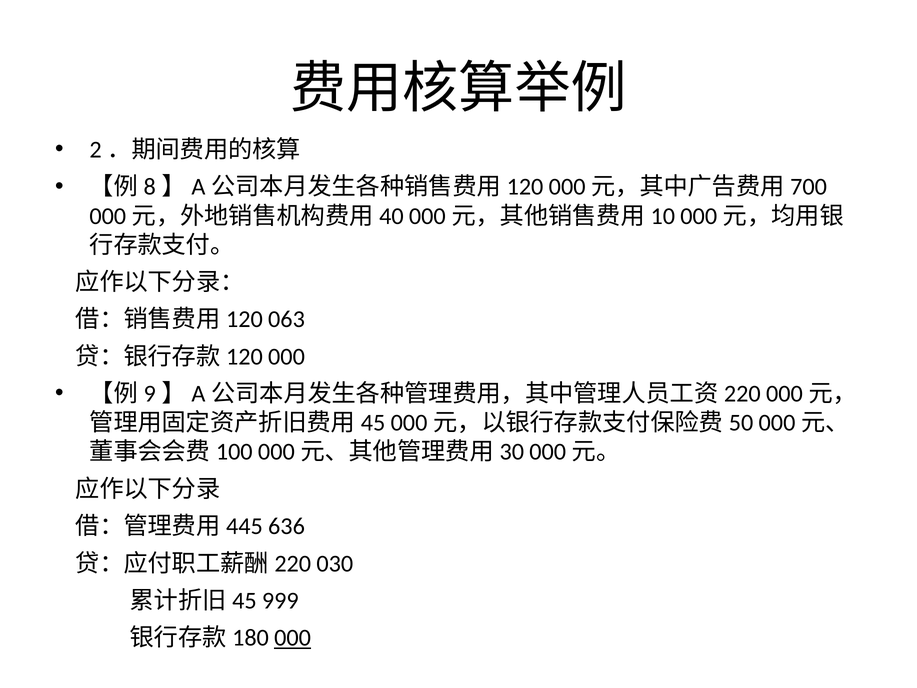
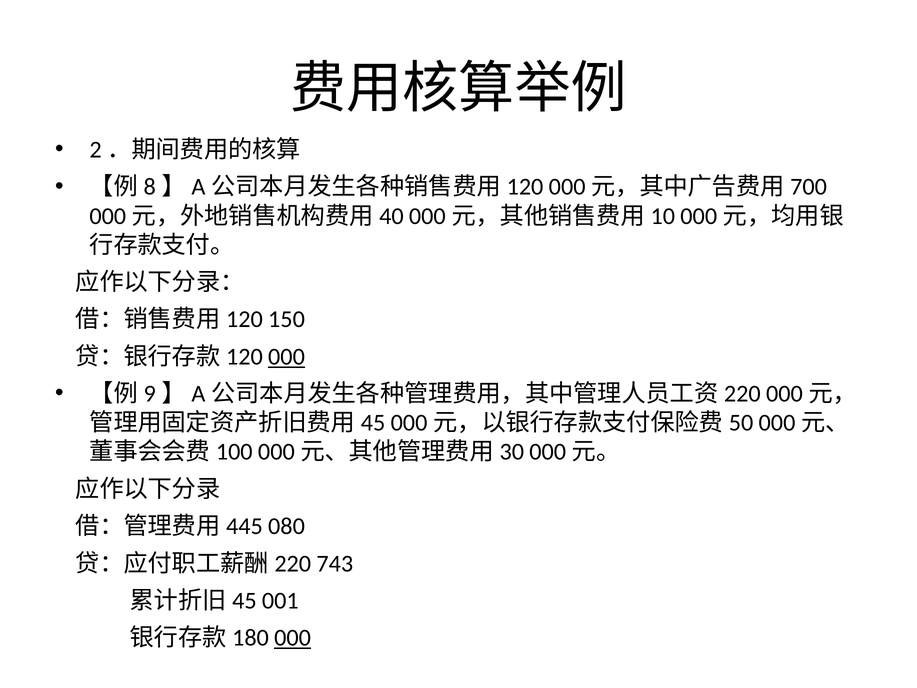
063: 063 -> 150
000 at (286, 357) underline: none -> present
636: 636 -> 080
030: 030 -> 743
999: 999 -> 001
